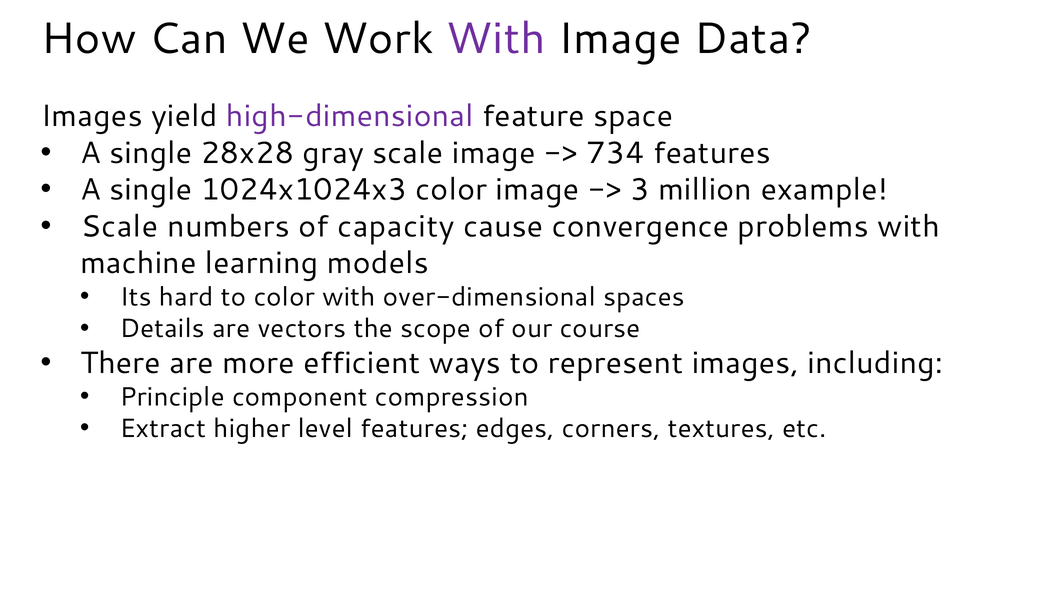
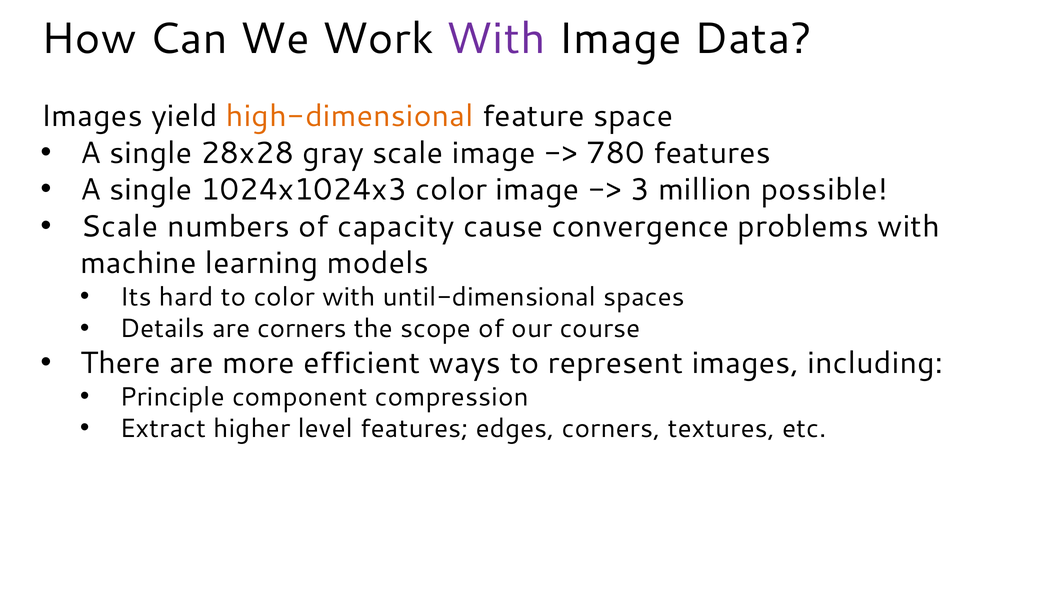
high-dimensional colour: purple -> orange
734: 734 -> 780
example: example -> possible
over-dimensional: over-dimensional -> until-dimensional
are vectors: vectors -> corners
